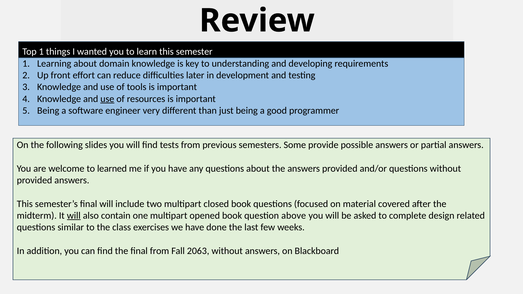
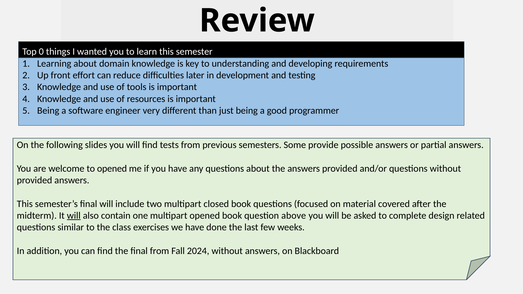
Top 1: 1 -> 0
use at (107, 99) underline: present -> none
to learned: learned -> opened
2063: 2063 -> 2024
